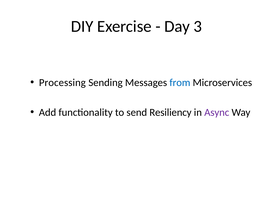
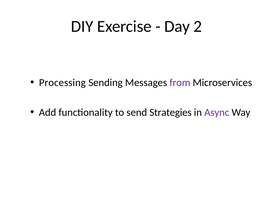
3: 3 -> 2
from colour: blue -> purple
Resiliency: Resiliency -> Strategies
